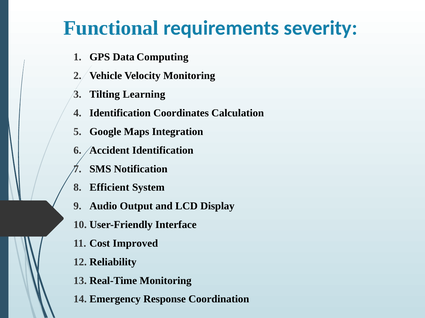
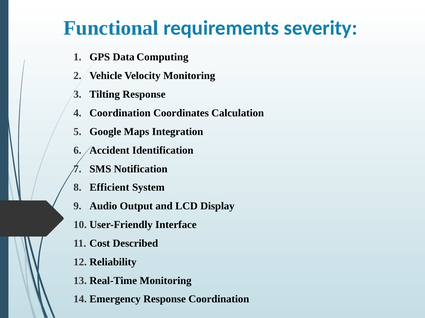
Tilting Learning: Learning -> Response
Identification at (120, 113): Identification -> Coordination
Improved: Improved -> Described
